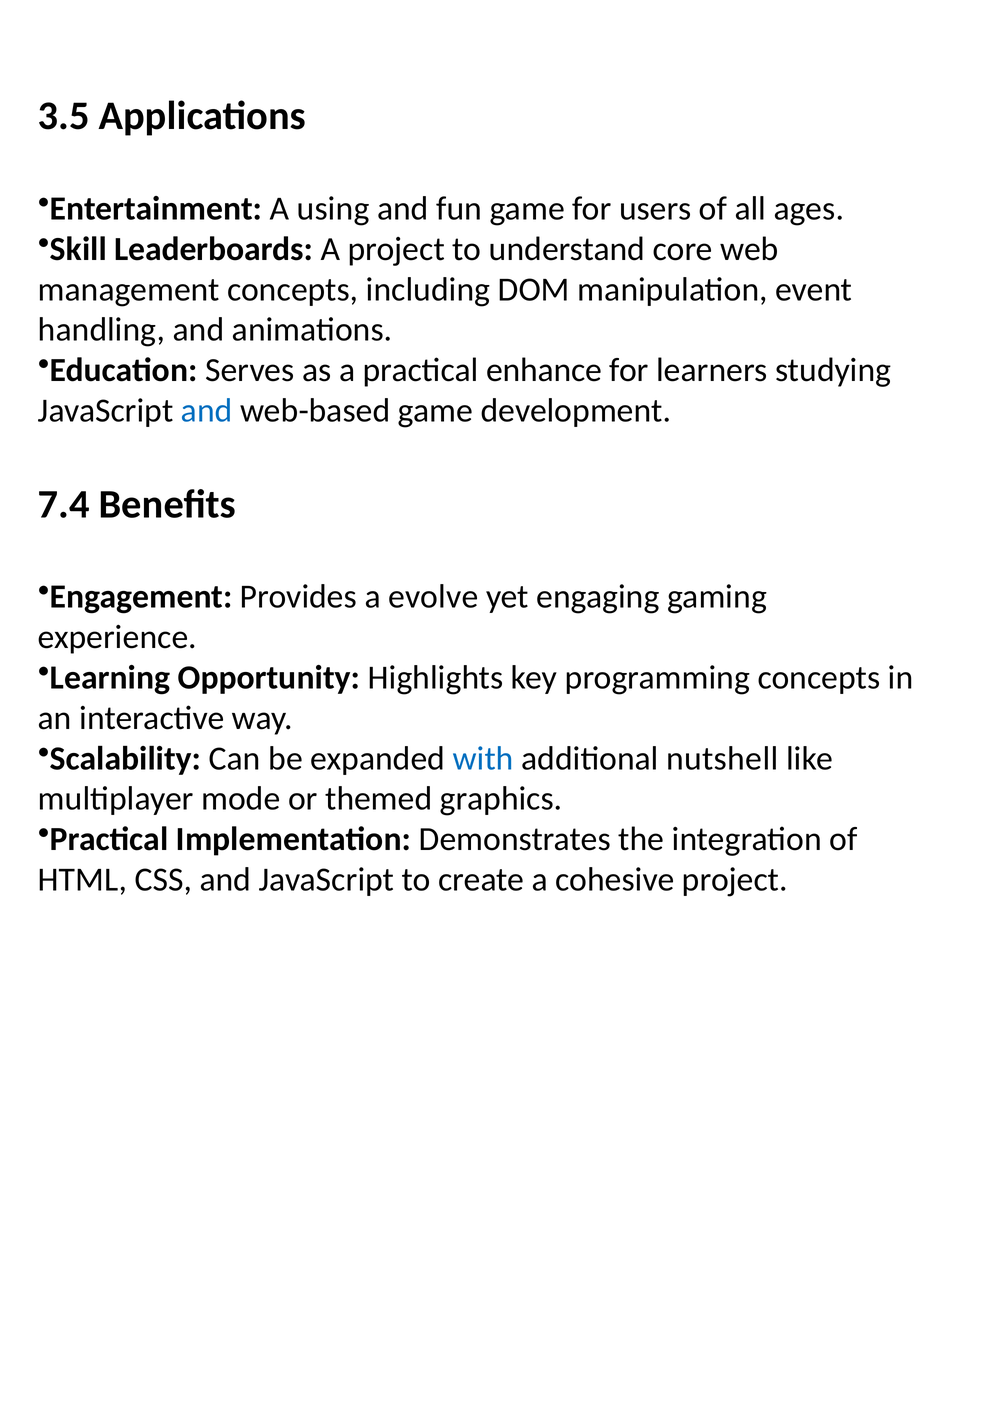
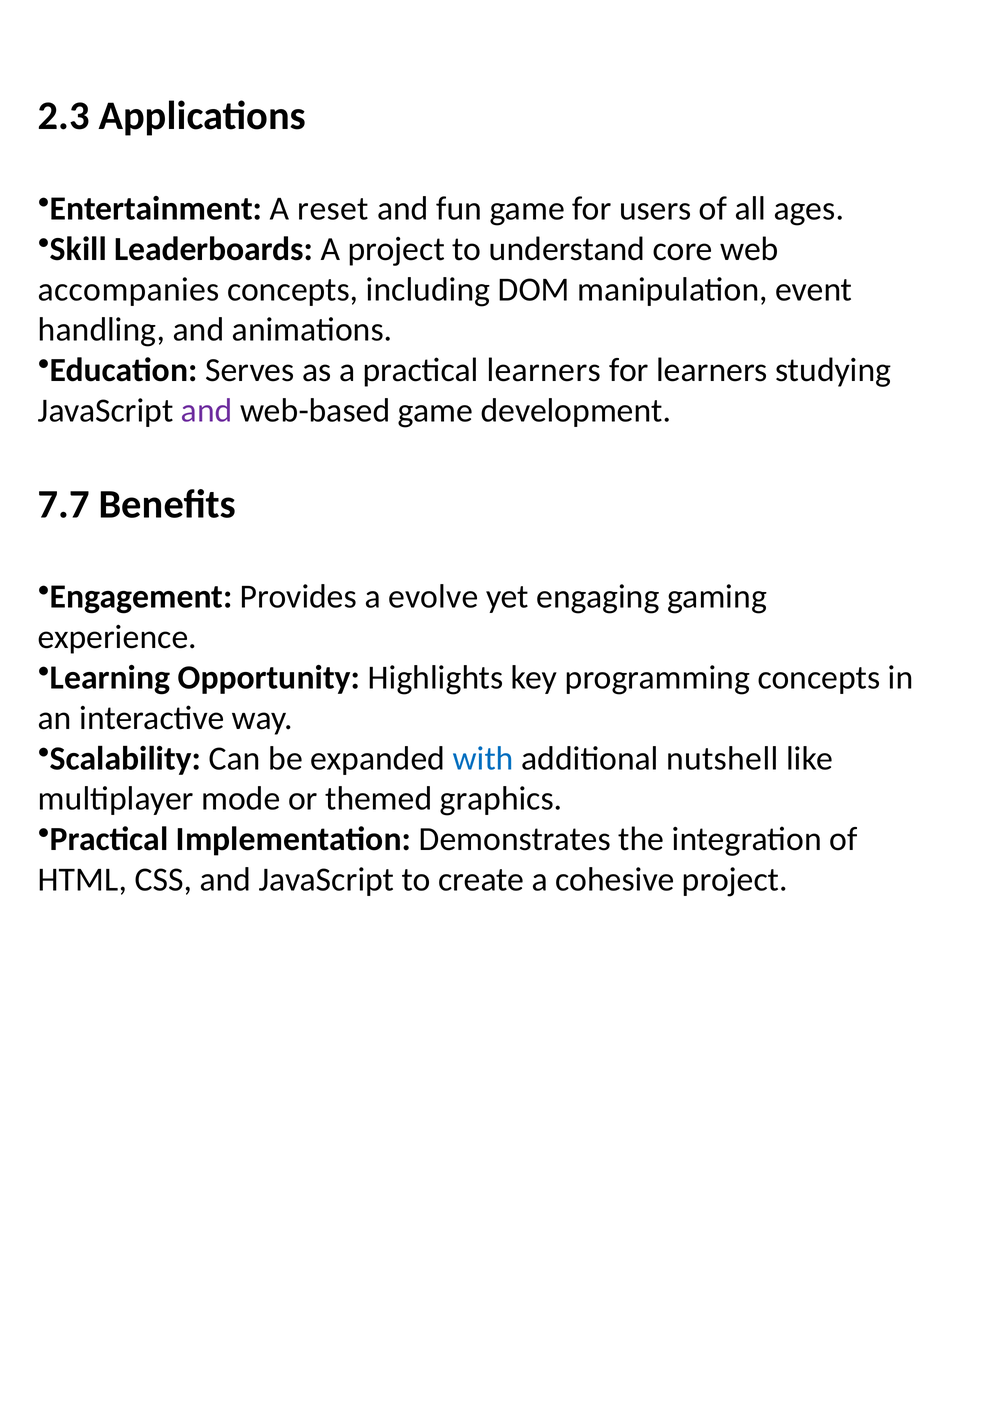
3.5: 3.5 -> 2.3
using: using -> reset
management: management -> accompanies
practical enhance: enhance -> learners
and at (207, 411) colour: blue -> purple
7.4: 7.4 -> 7.7
